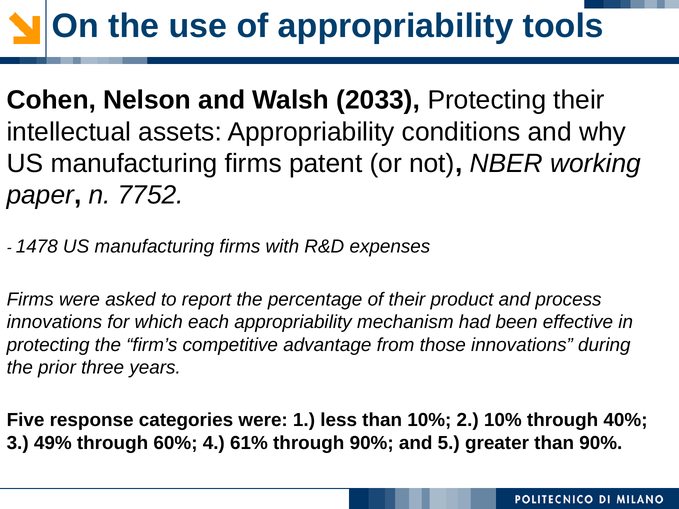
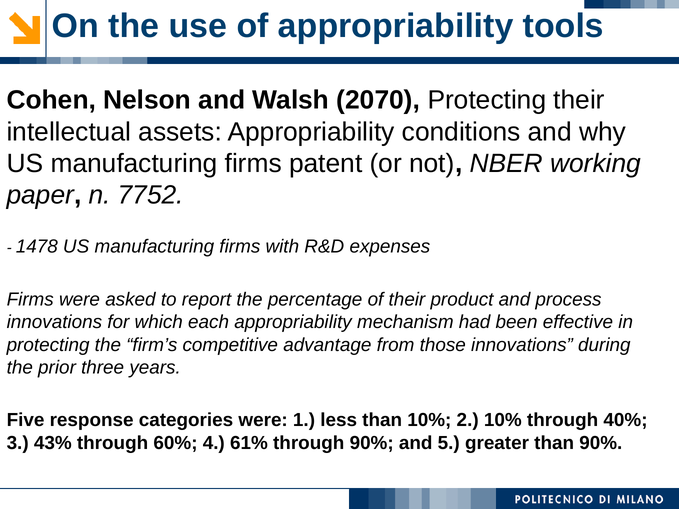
2033: 2033 -> 2070
49%: 49% -> 43%
